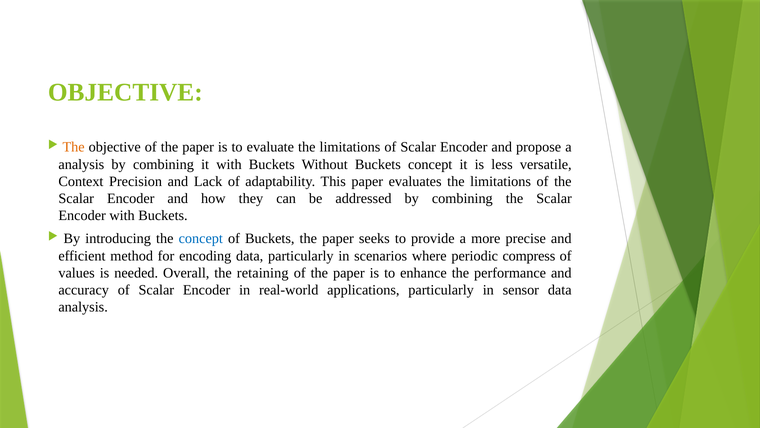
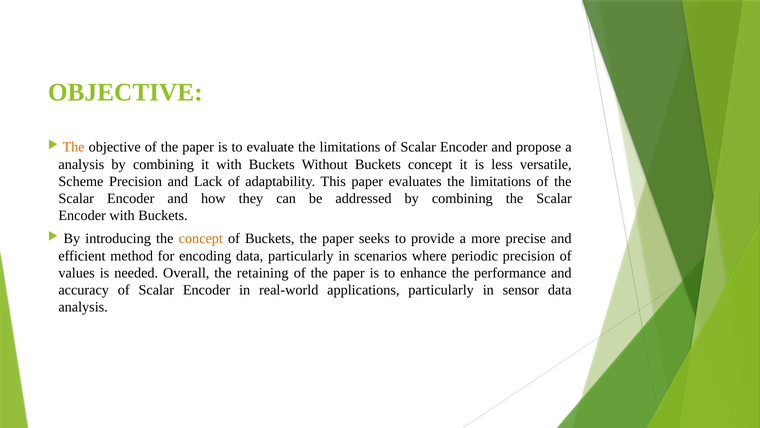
Context: Context -> Scheme
concept at (201, 238) colour: blue -> orange
periodic compress: compress -> precision
